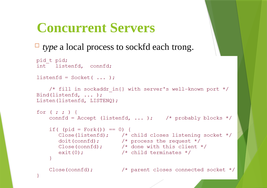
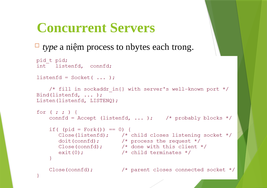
local: local -> niệm
sockfd: sockfd -> nbytes
